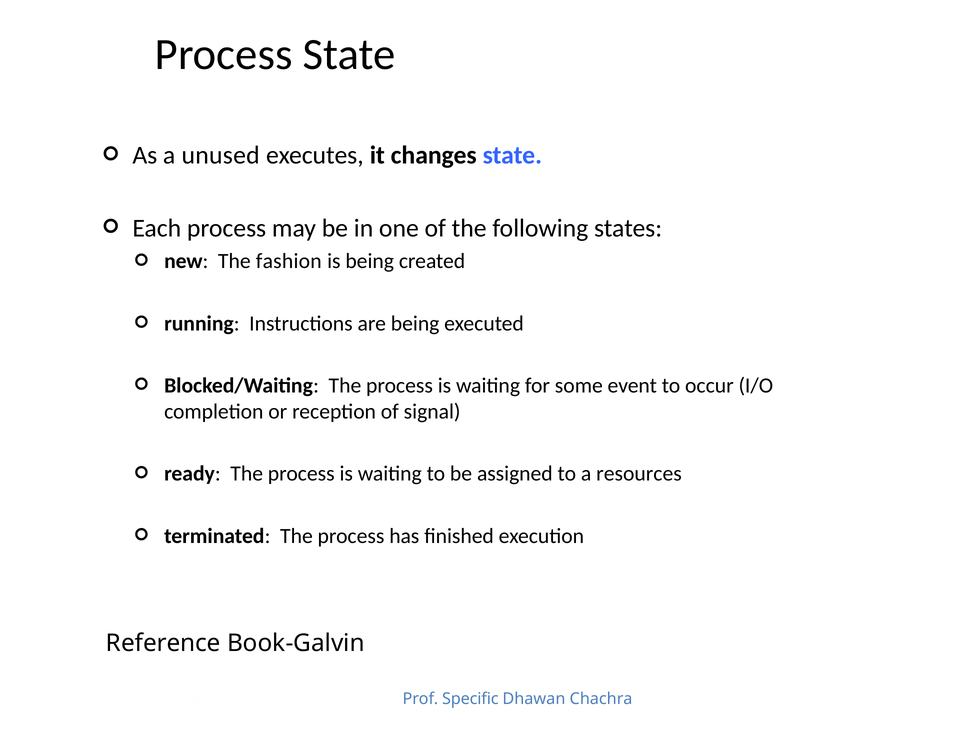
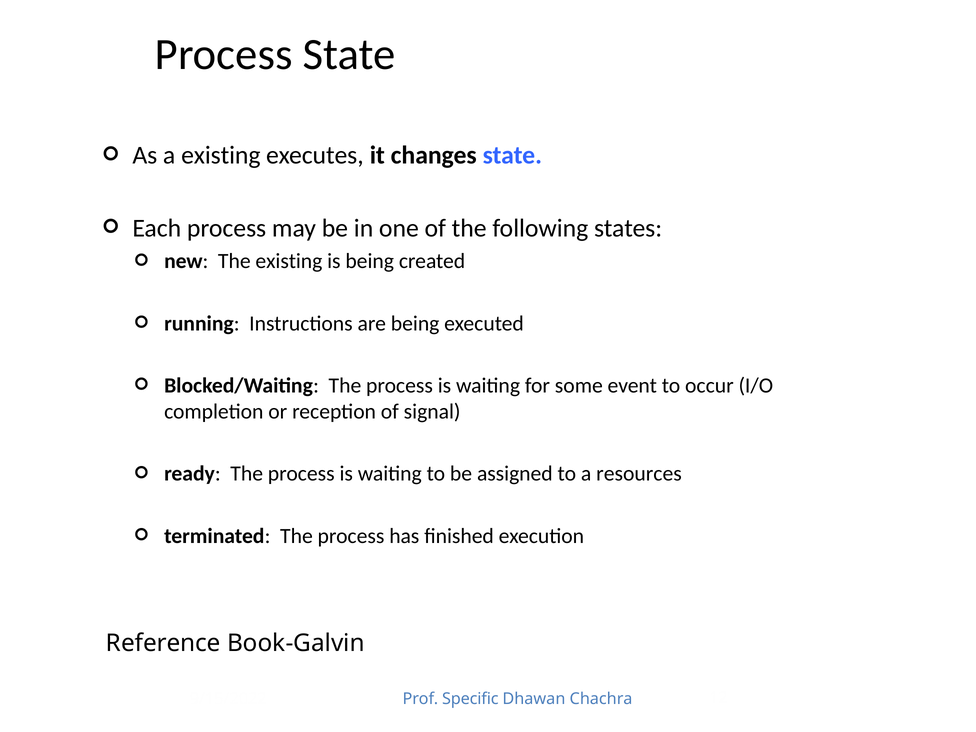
a unused: unused -> existing
The fashion: fashion -> existing
